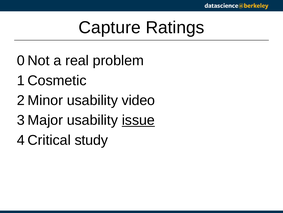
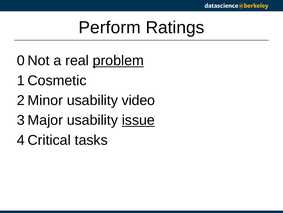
Capture: Capture -> Perform
problem underline: none -> present
study: study -> tasks
